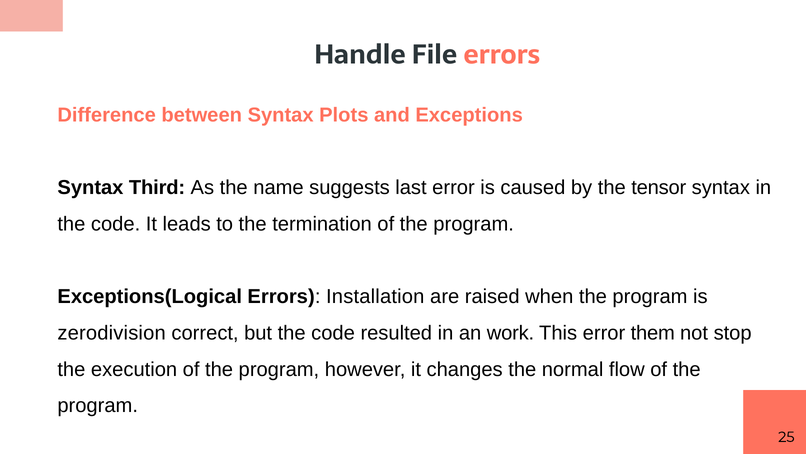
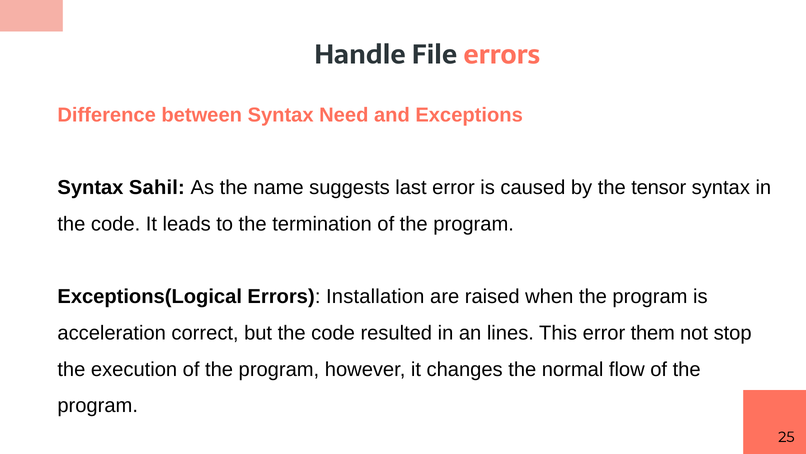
Plots: Plots -> Need
Third: Third -> Sahil
zerodivision: zerodivision -> acceleration
work: work -> lines
